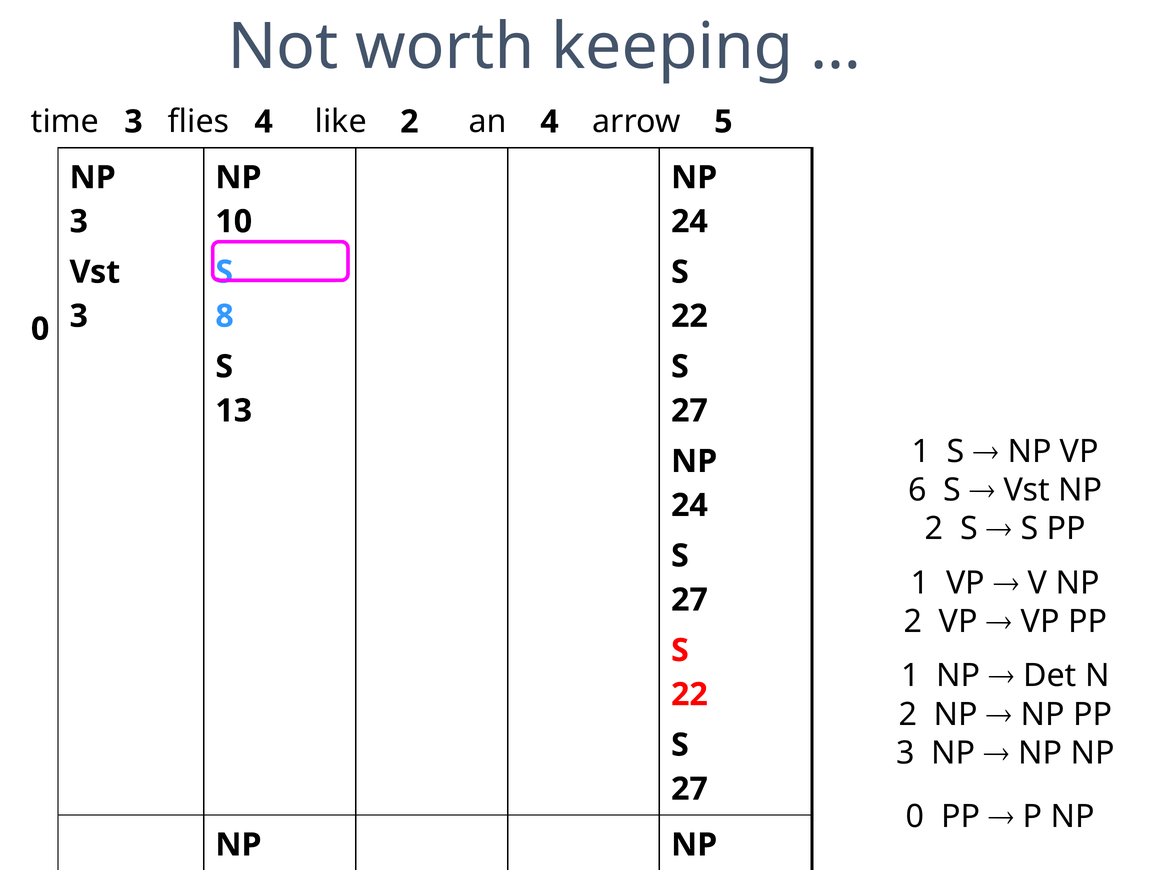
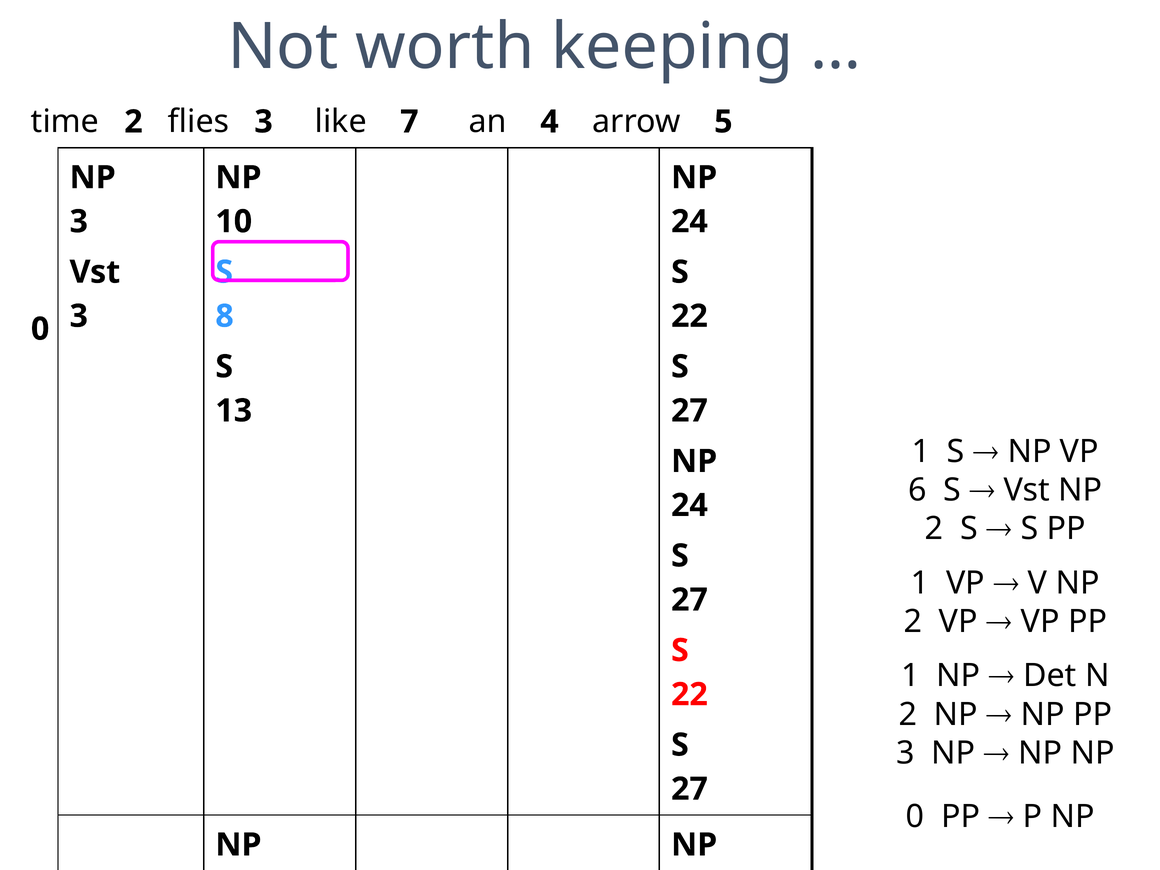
time 3: 3 -> 2
flies 4: 4 -> 3
like 2: 2 -> 7
